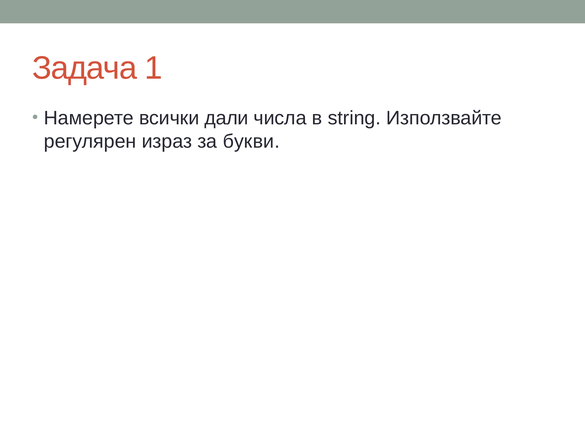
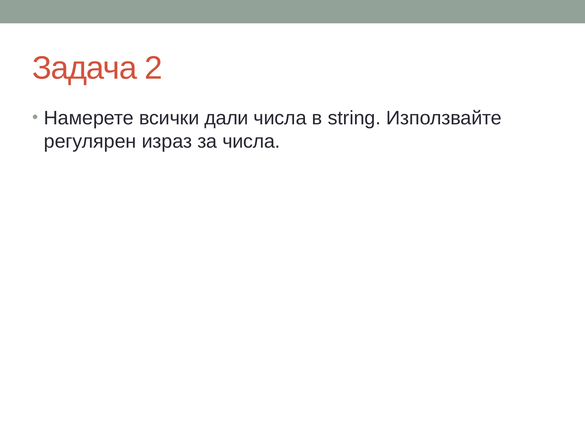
1: 1 -> 2
за букви: букви -> числа
